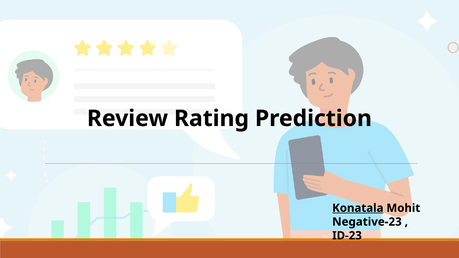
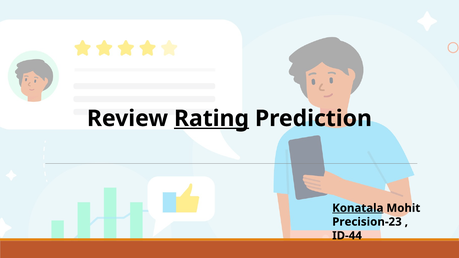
Rating underline: none -> present
Negative-23: Negative-23 -> Precision-23
ID-23: ID-23 -> ID-44
